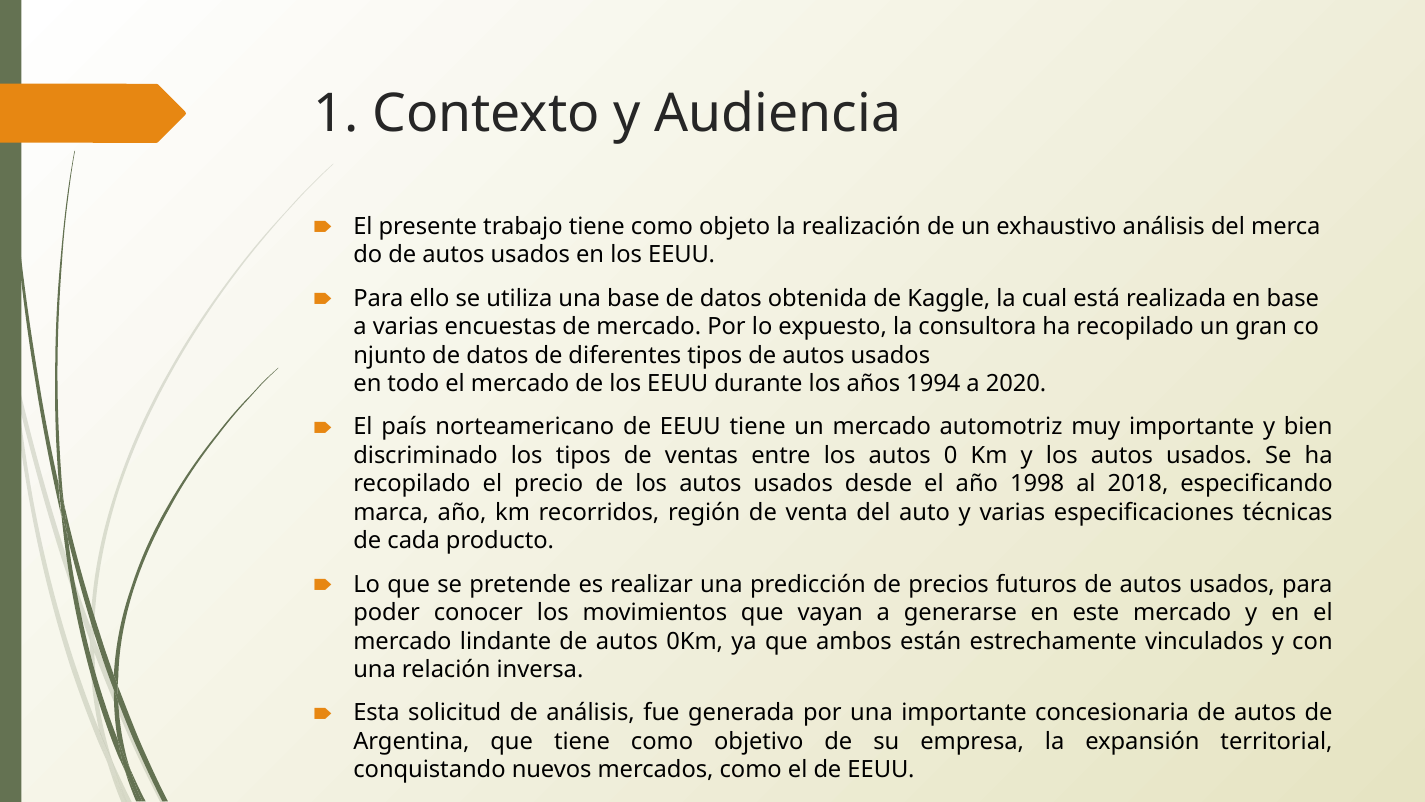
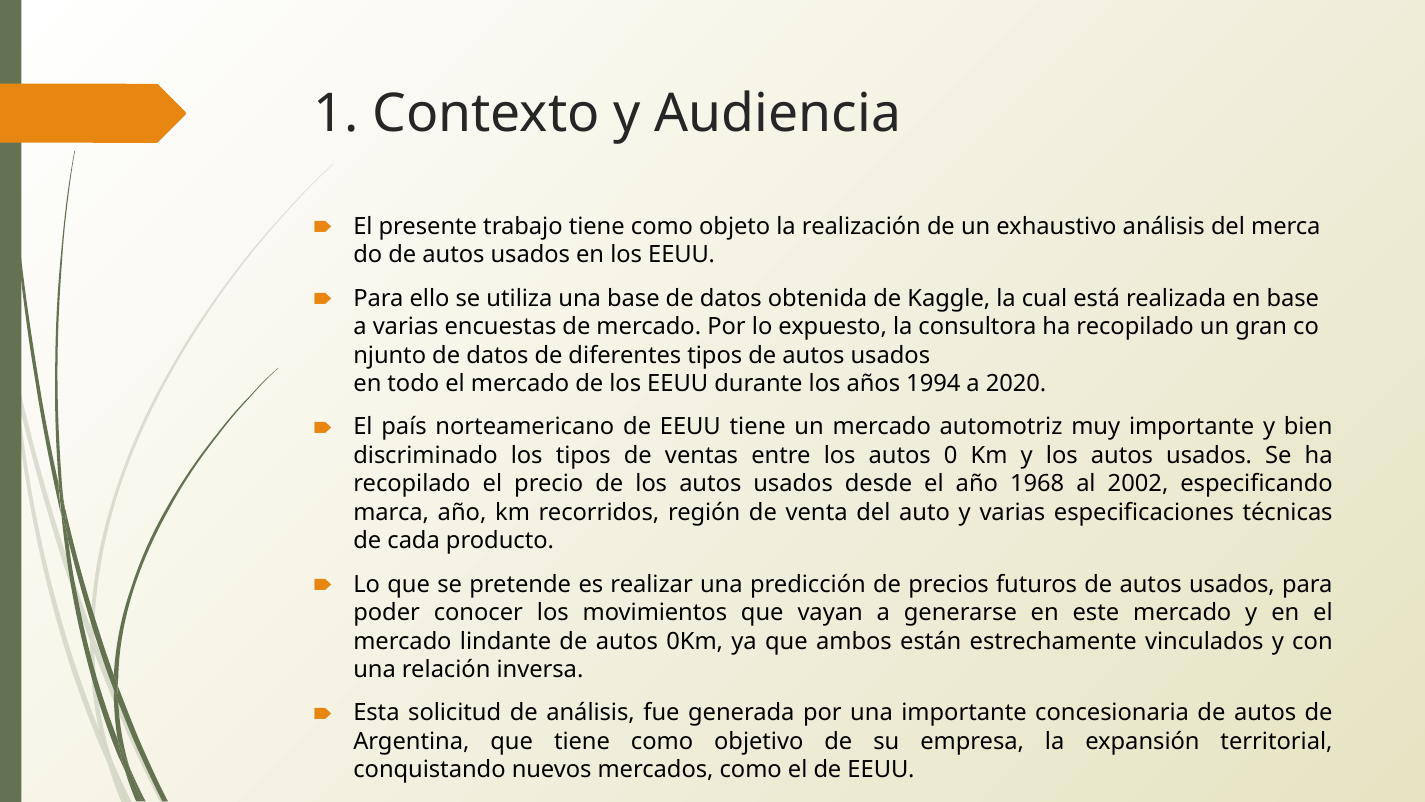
1998: 1998 -> 1968
2018: 2018 -> 2002
